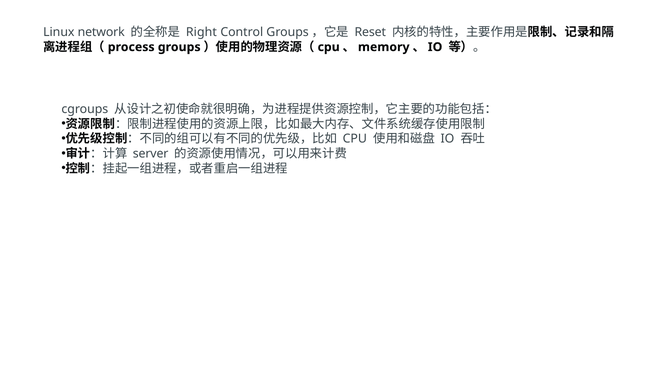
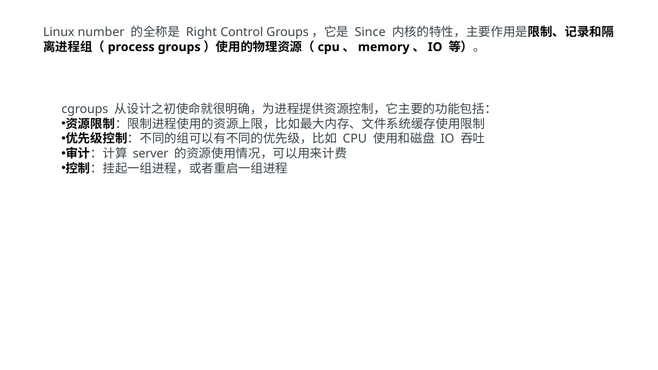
network: network -> number
Reset: Reset -> Since
